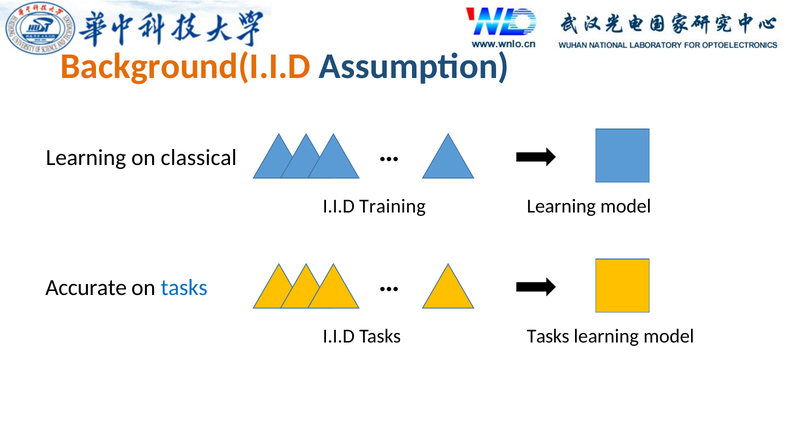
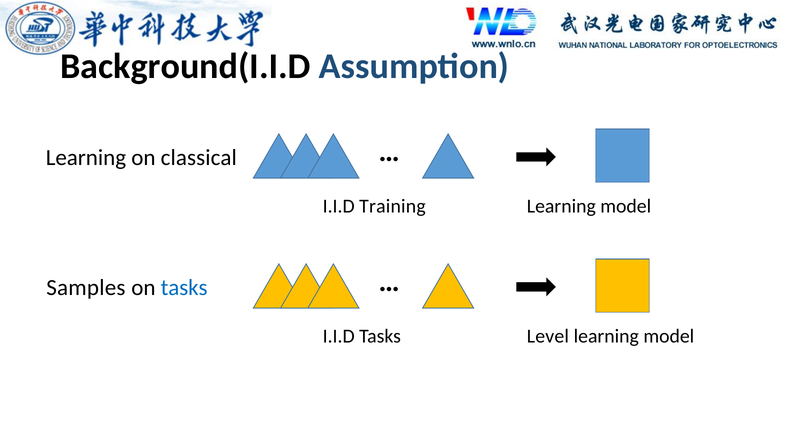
Background(I.I.D colour: orange -> black
Accurate: Accurate -> Samples
Tasks Tasks: Tasks -> Level
